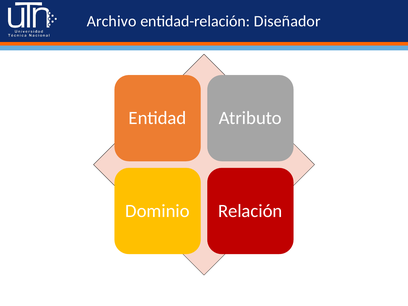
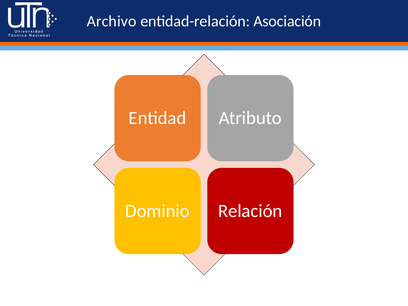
Diseñador: Diseñador -> Asociación
